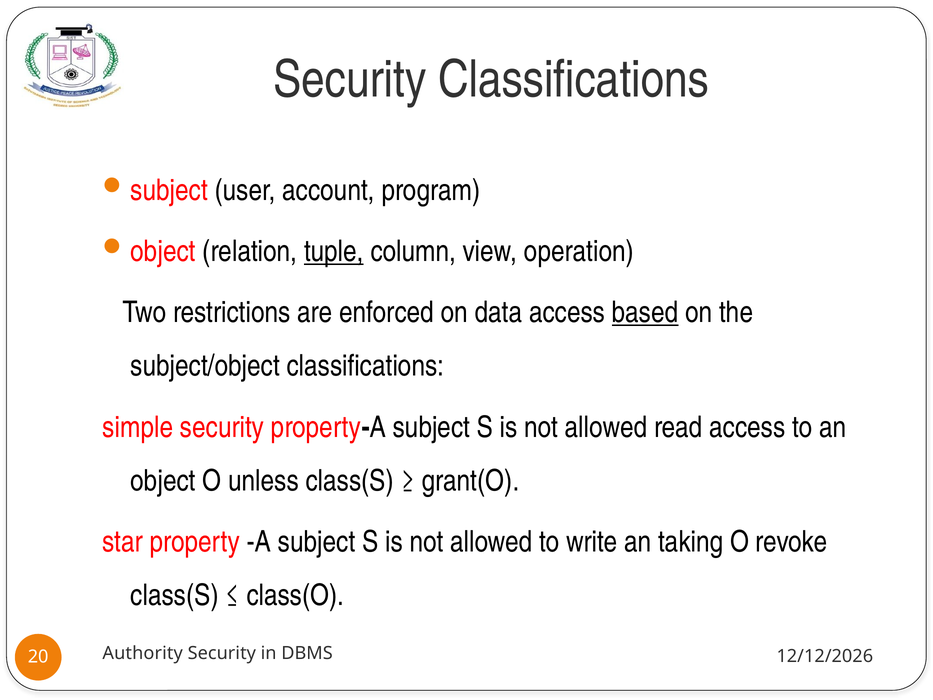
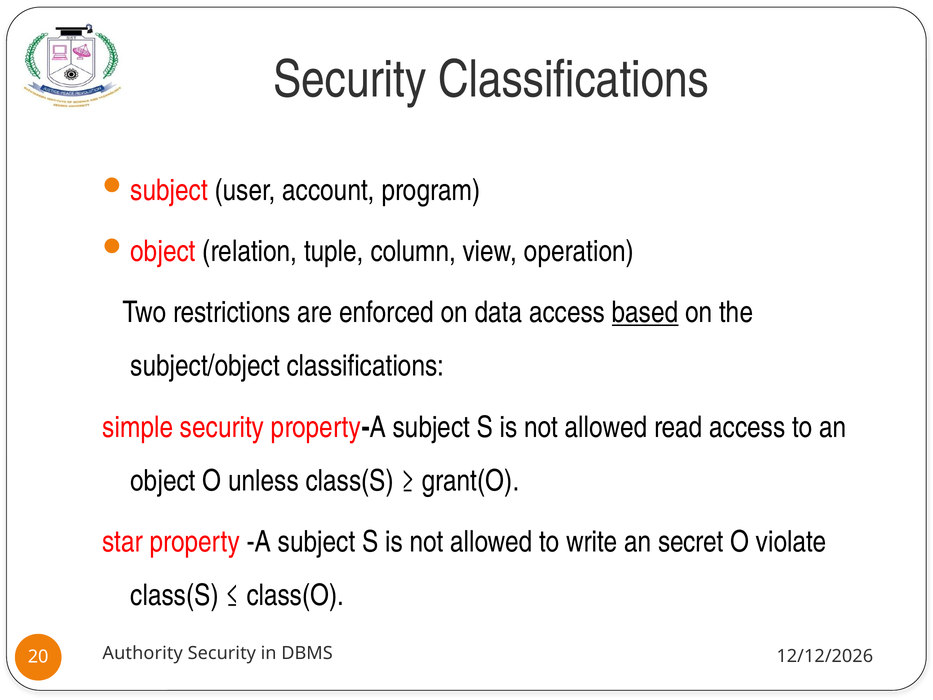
tuple underline: present -> none
taking: taking -> secret
revoke: revoke -> violate
